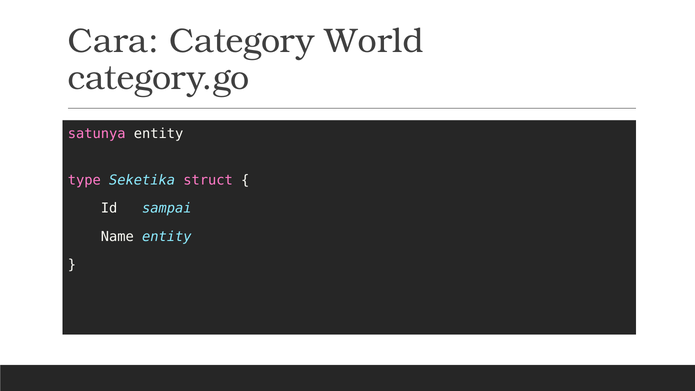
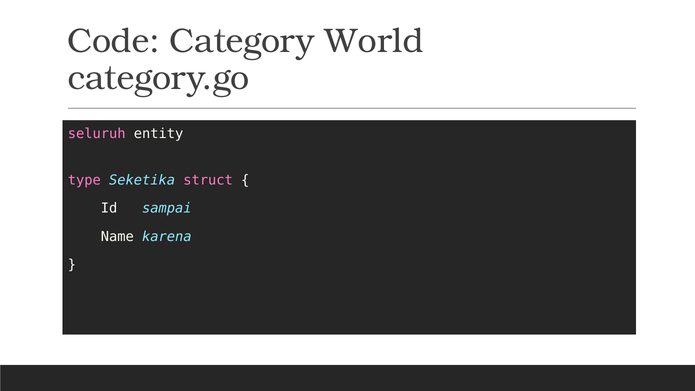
Cara: Cara -> Code
satunya: satunya -> seluruh
Name entity: entity -> karena
